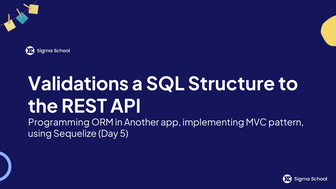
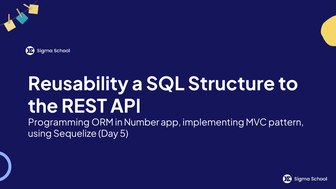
Validations: Validations -> Reusability
Another: Another -> Number
